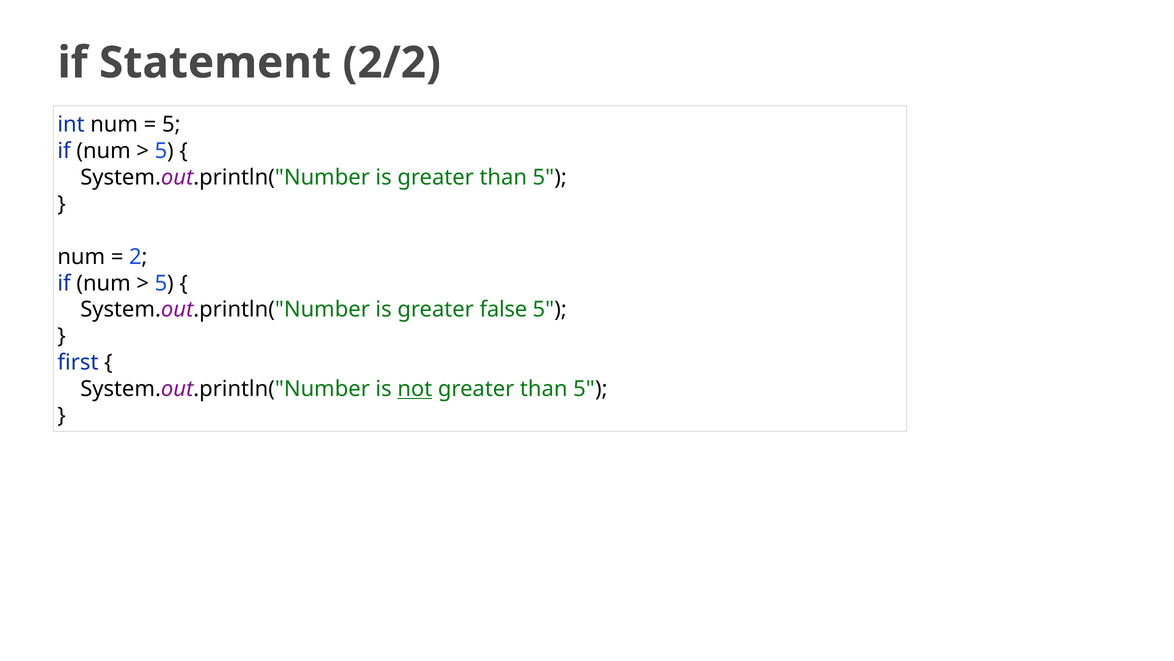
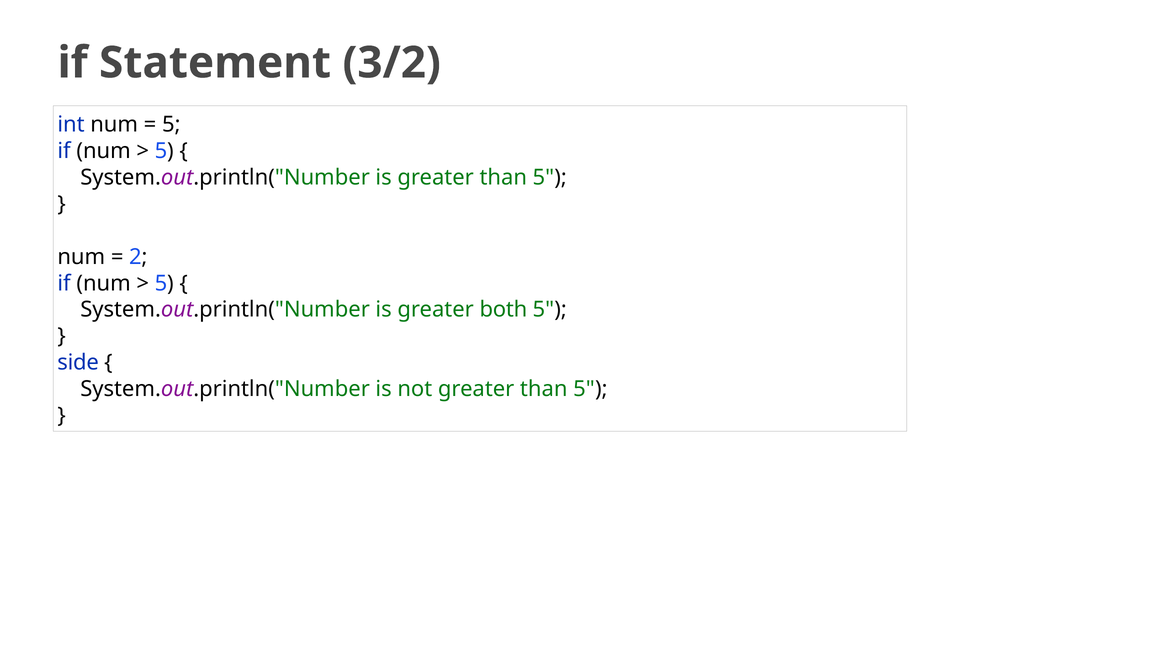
2/2: 2/2 -> 3/2
false: false -> both
first: first -> side
not underline: present -> none
